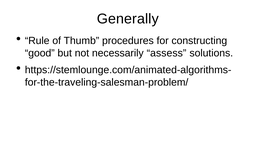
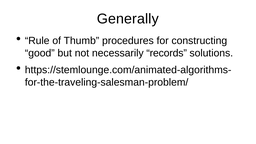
assess: assess -> records
